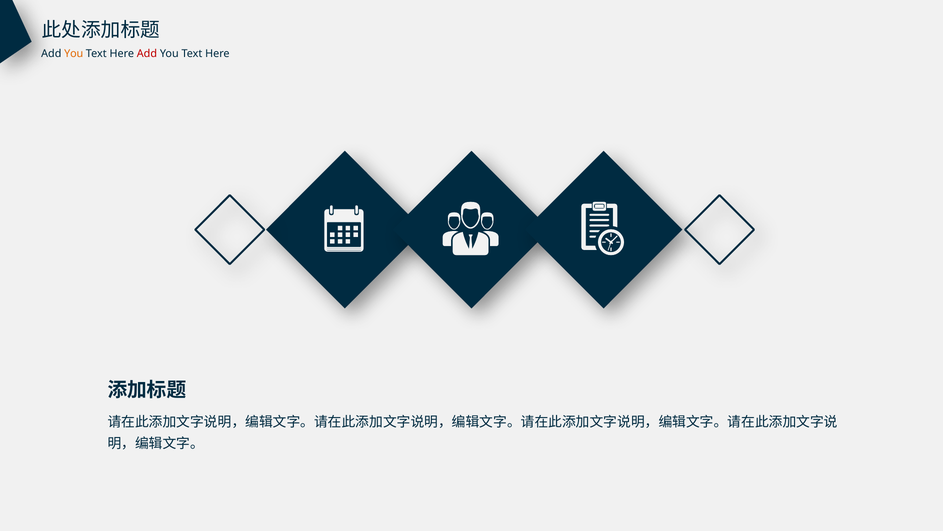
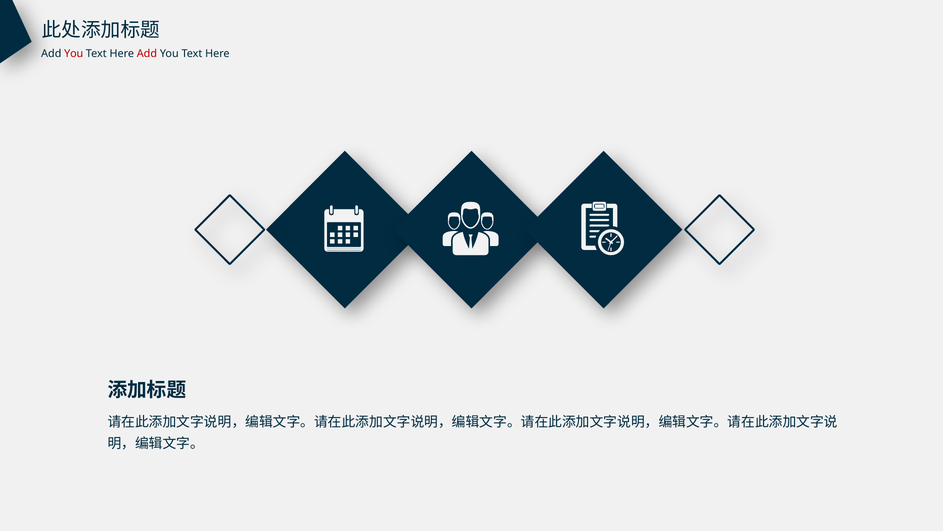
You at (74, 54) colour: orange -> red
